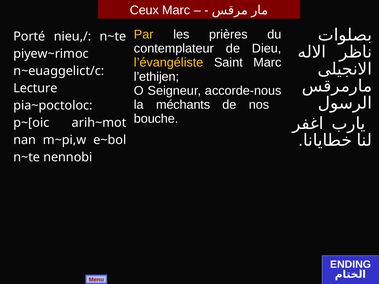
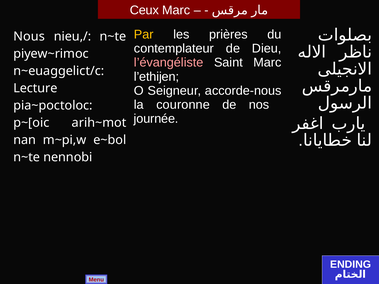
Porté: Porté -> Nous
l’évangéliste colour: yellow -> pink
méchants: méchants -> couronne
bouche: bouche -> journée
